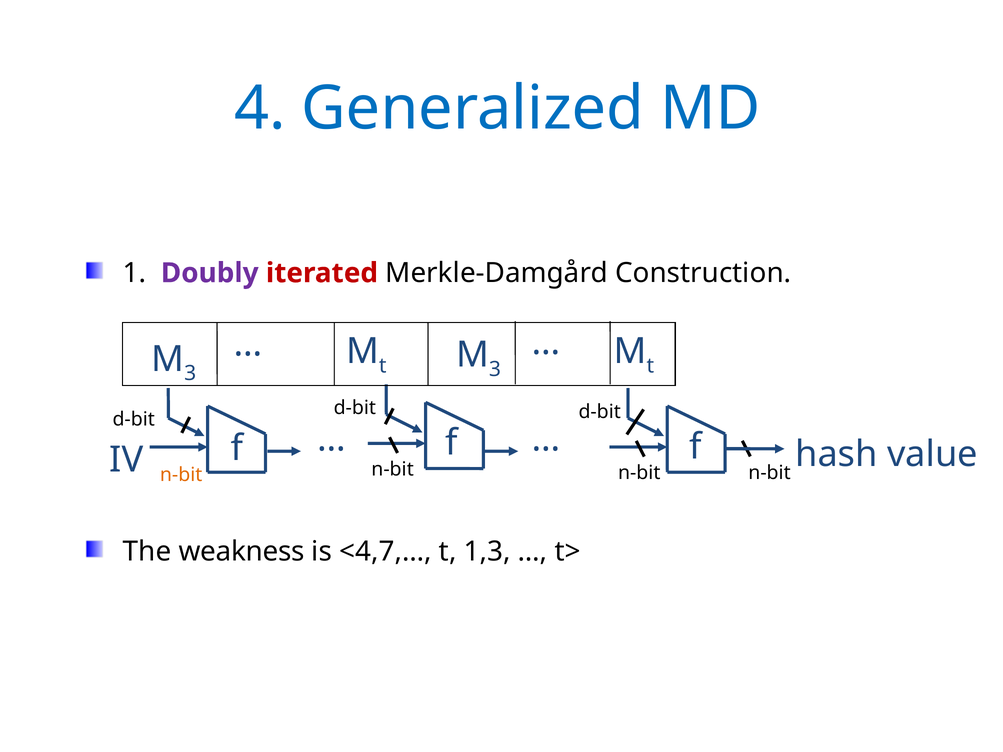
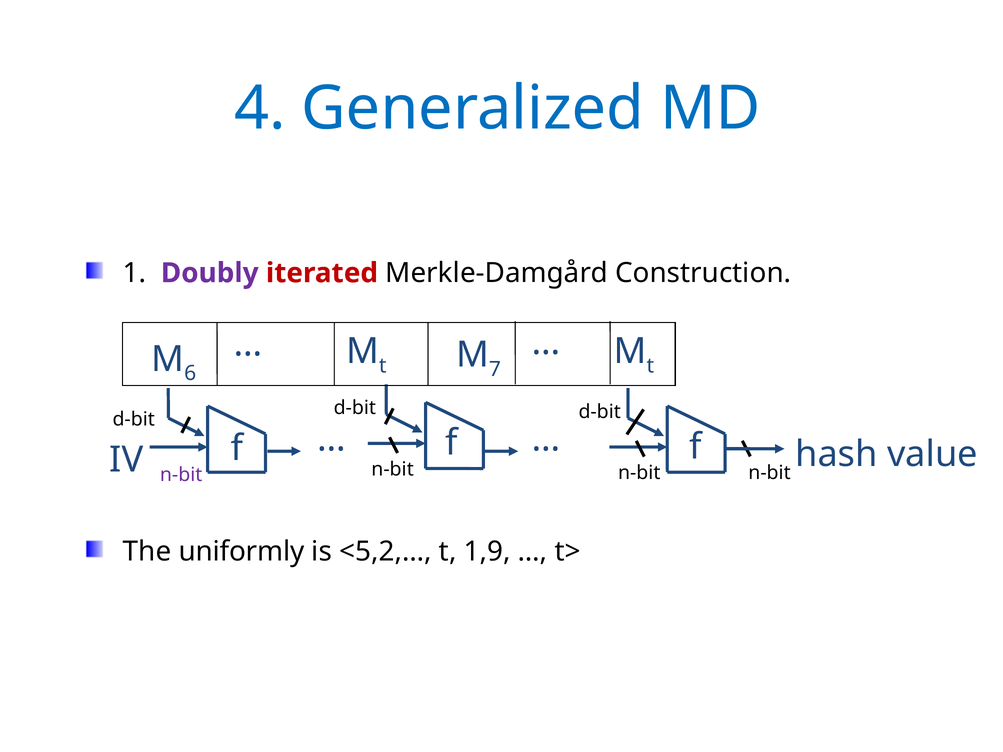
3 at (495, 369): 3 -> 7
3 at (190, 374): 3 -> 6
n-bit at (181, 475) colour: orange -> purple
weakness: weakness -> uniformly
<4,7,…: <4,7,… -> <5,2,…
1,3: 1,3 -> 1,9
